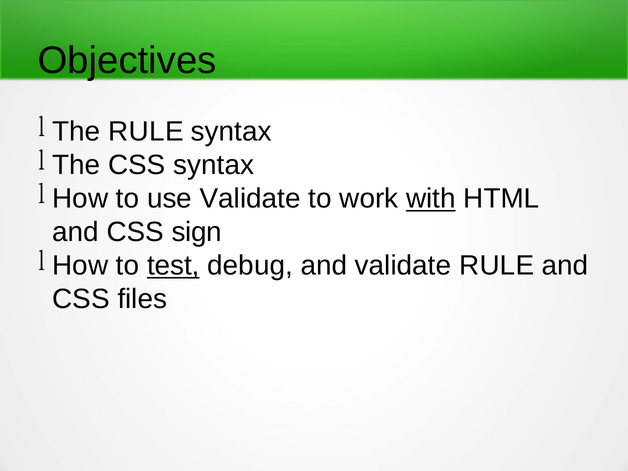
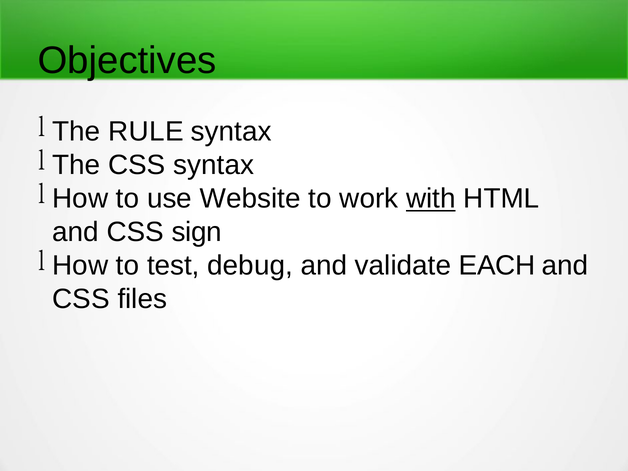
use Validate: Validate -> Website
test underline: present -> none
validate RULE: RULE -> EACH
